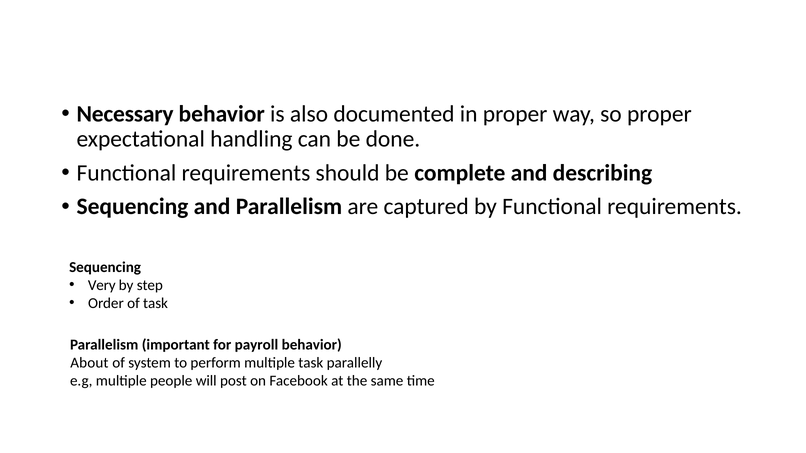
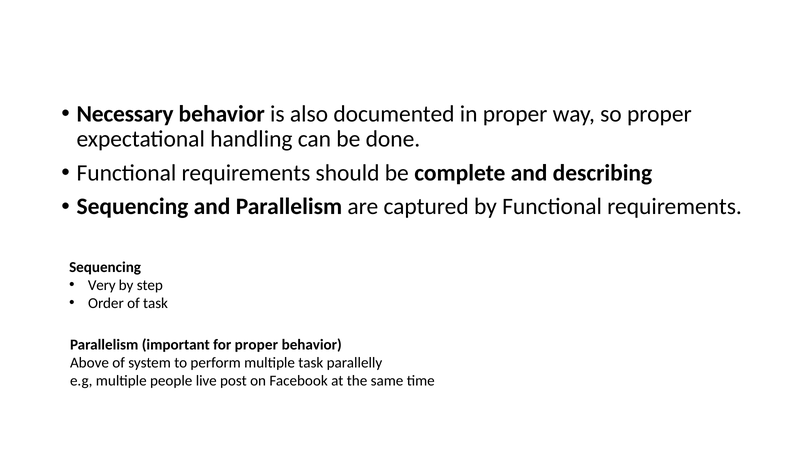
for payroll: payroll -> proper
About: About -> Above
will: will -> live
